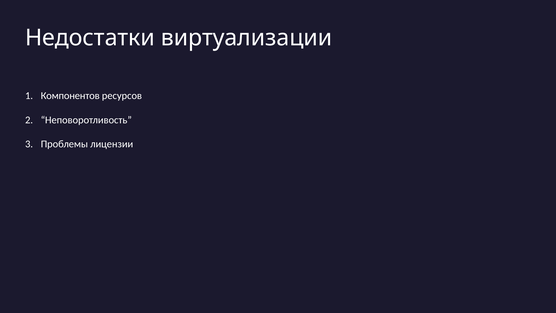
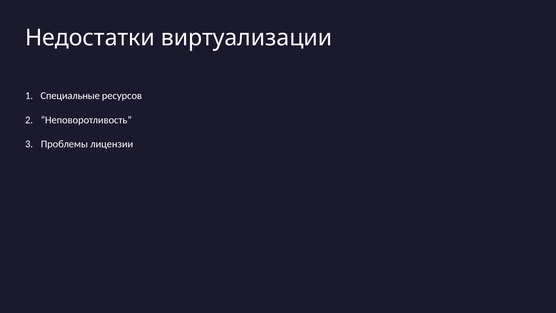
Компонентов: Компонентов -> Специальные
